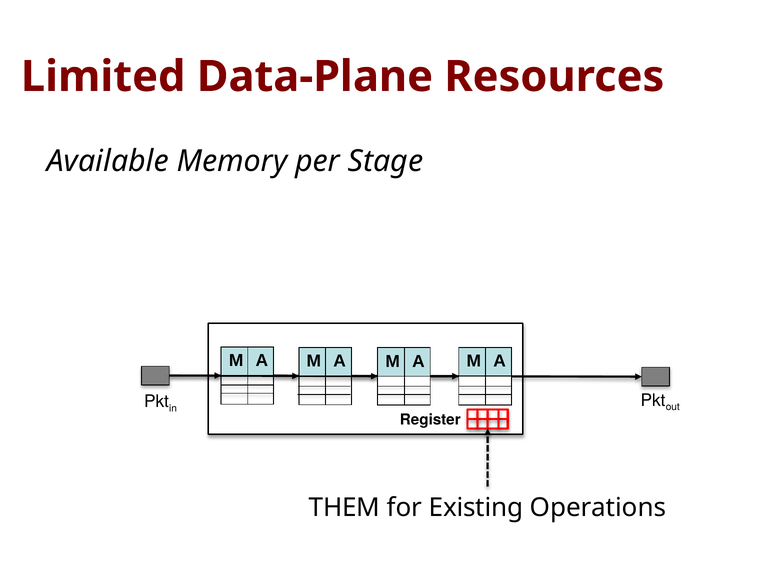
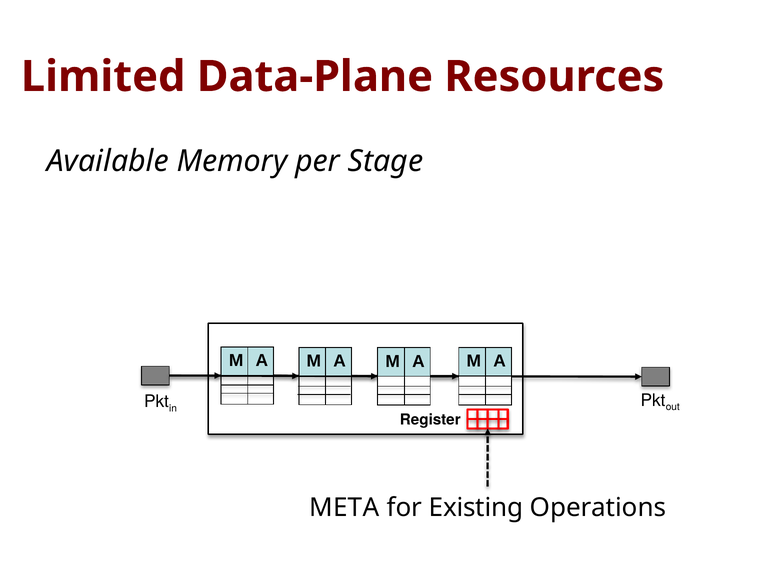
THEM: THEM -> META
